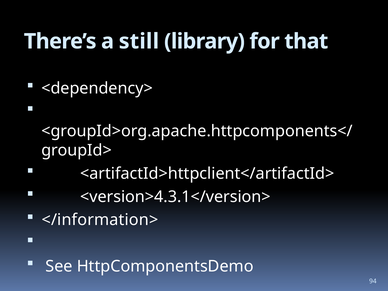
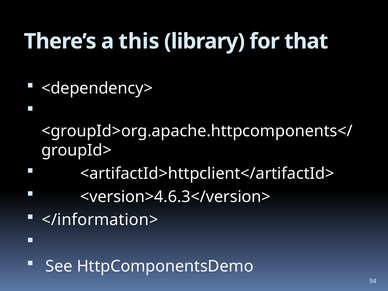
still: still -> this
<version>4.3.1</version>: <version>4.3.1</version> -> <version>4.6.3</version>
